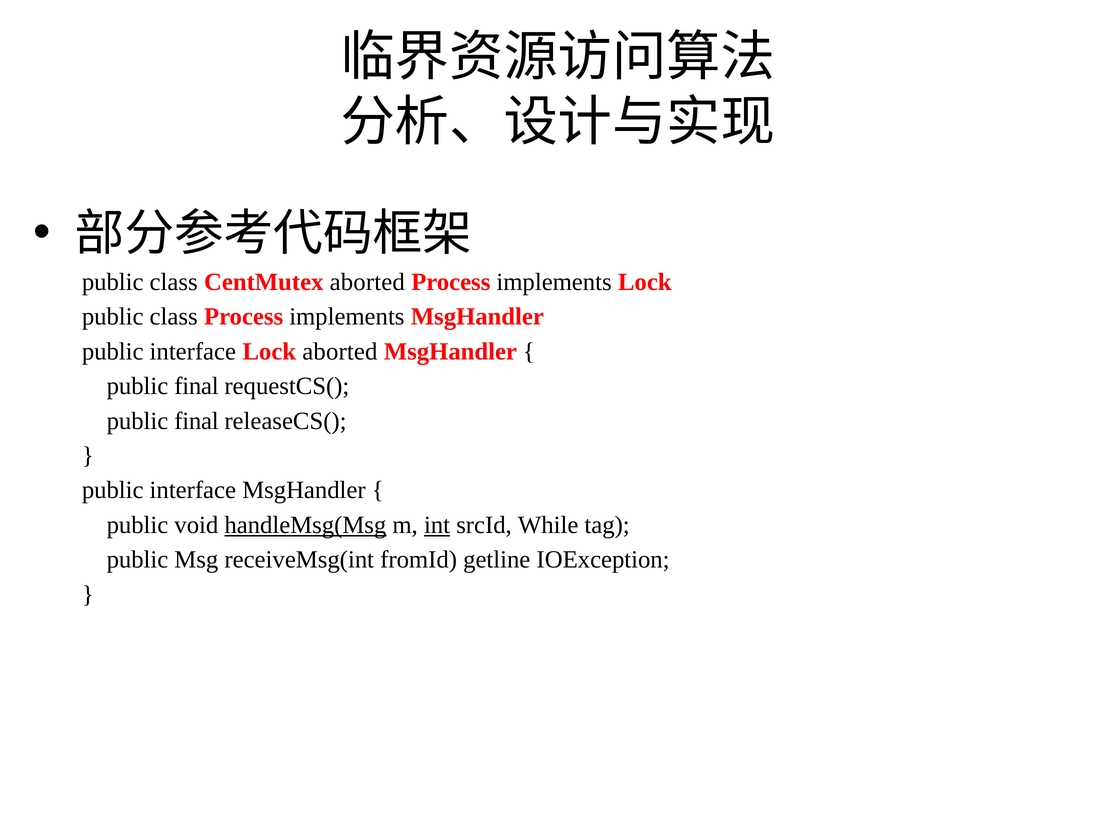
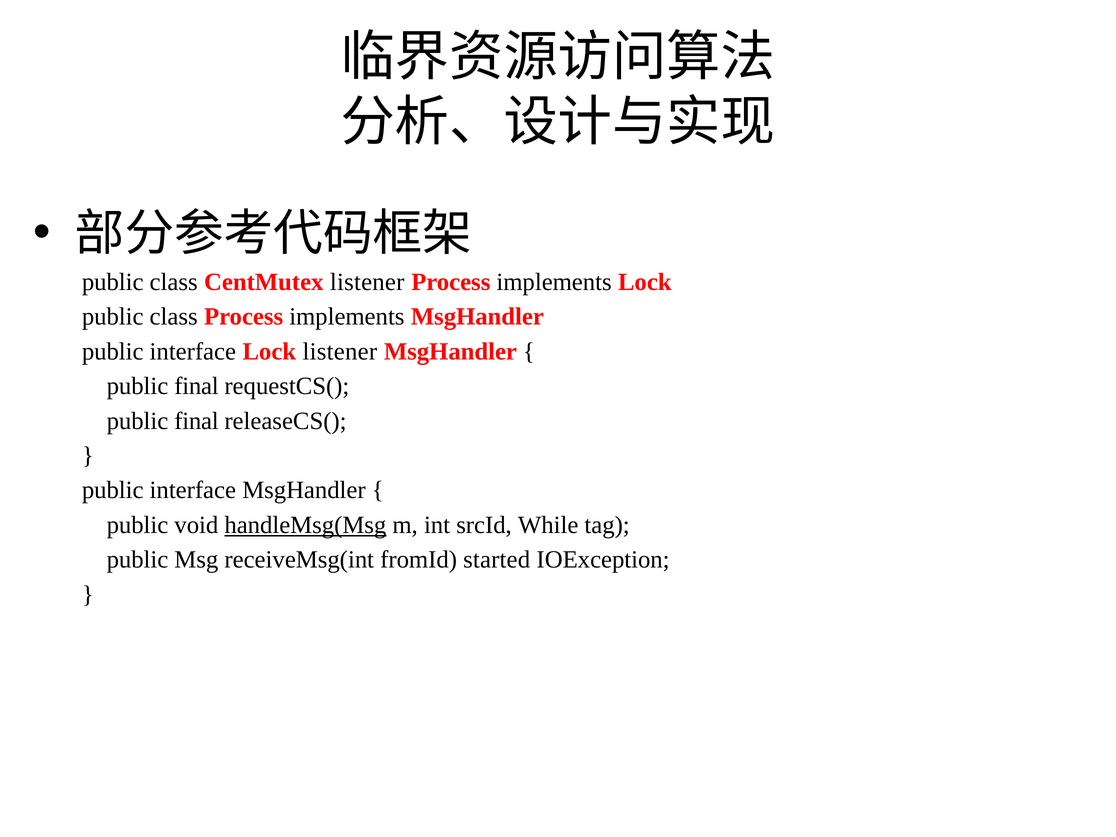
CentMutex aborted: aborted -> listener
Lock aborted: aborted -> listener
int underline: present -> none
getline: getline -> started
